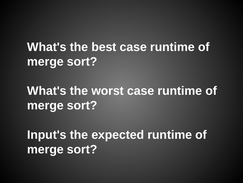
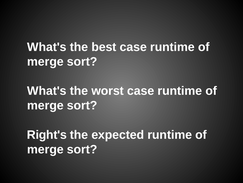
Input's: Input's -> Right's
